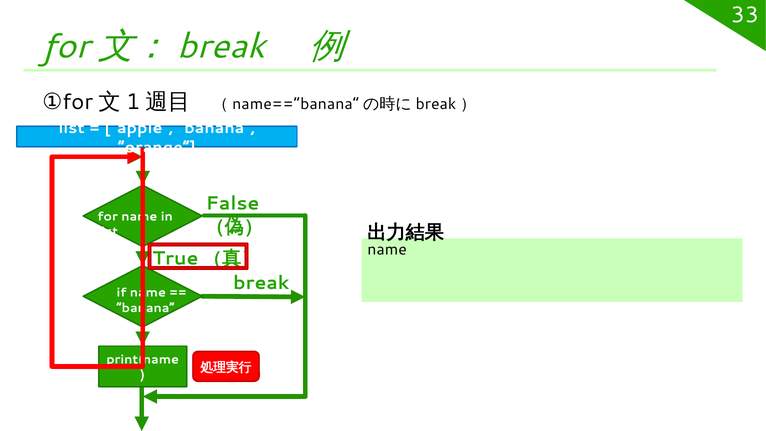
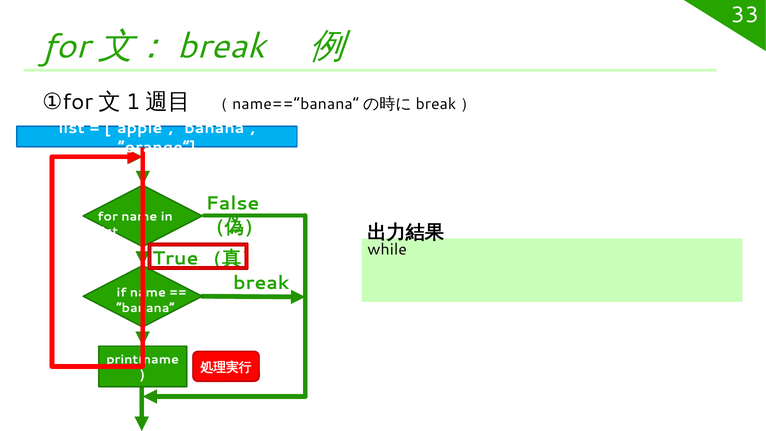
name at (387, 250): name -> while
